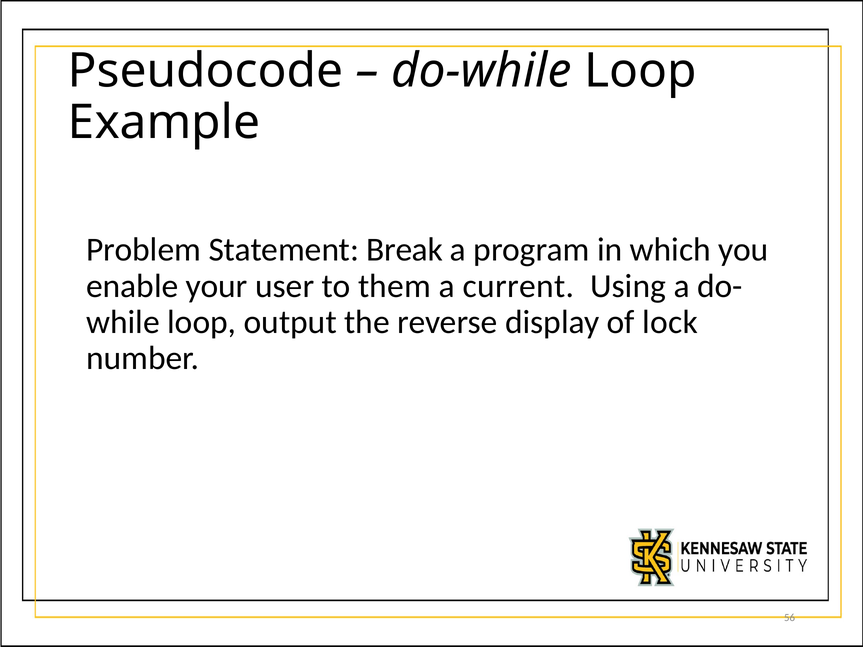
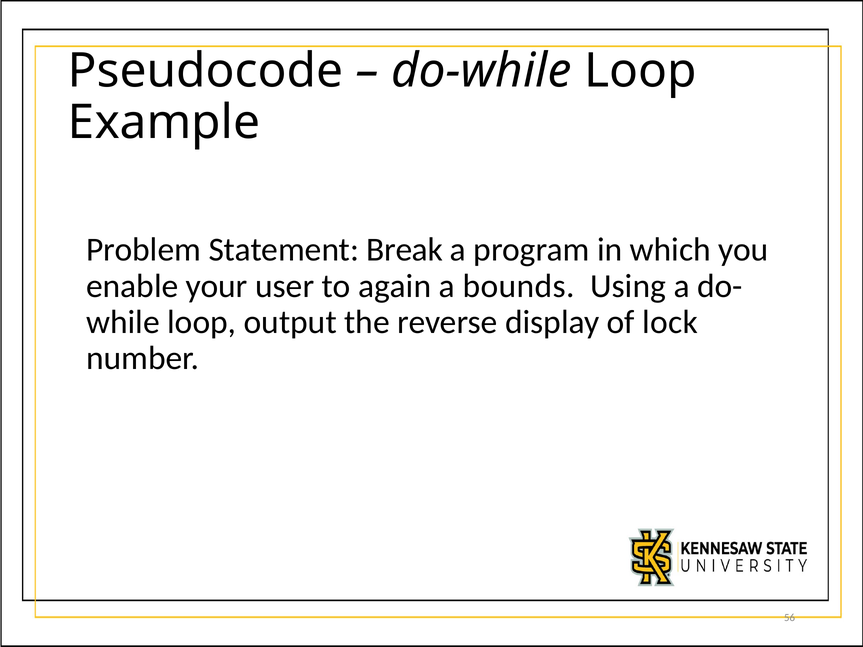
them: them -> again
current: current -> bounds
